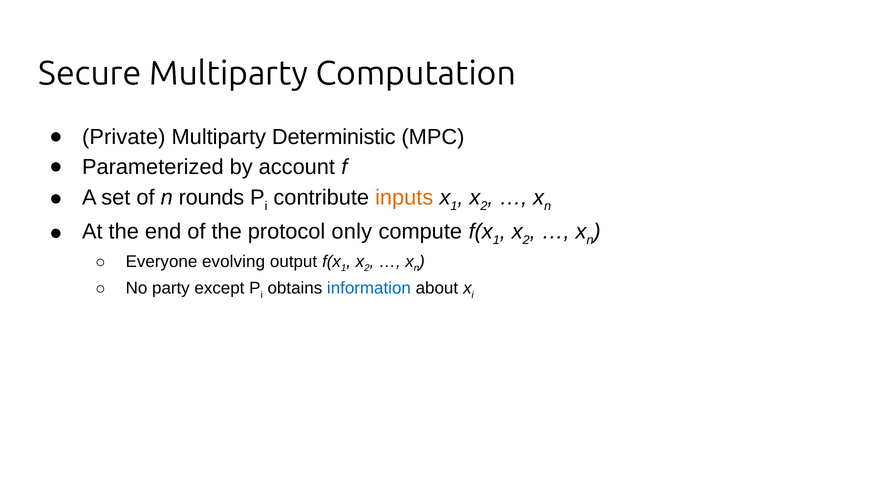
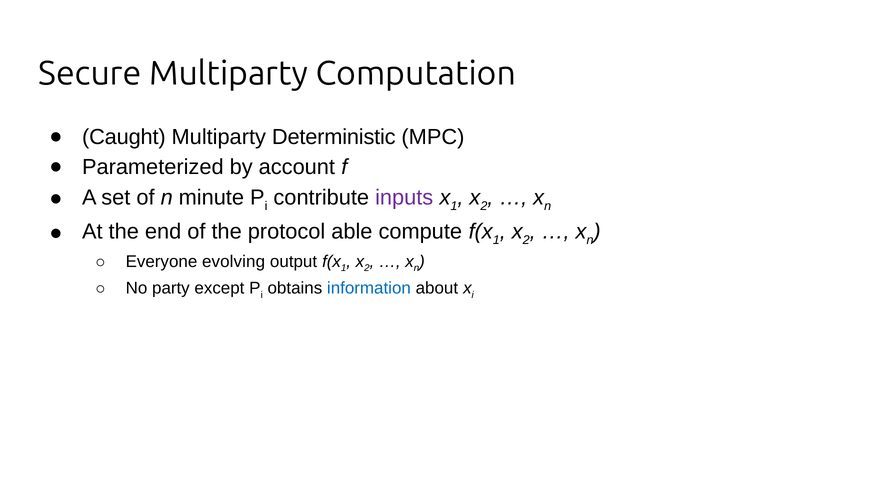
Private: Private -> Caught
rounds: rounds -> minute
inputs colour: orange -> purple
only: only -> able
